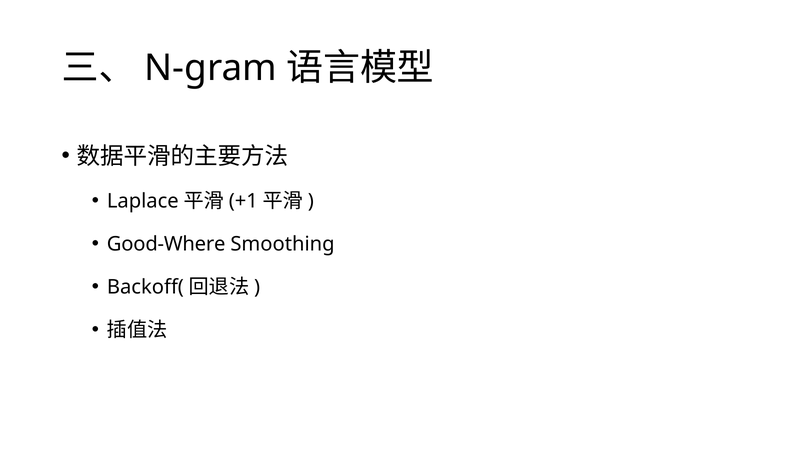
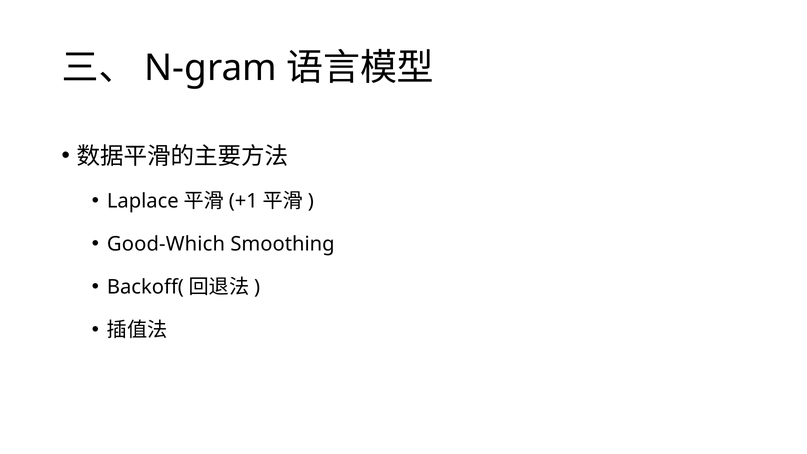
Good-Where: Good-Where -> Good-Which
